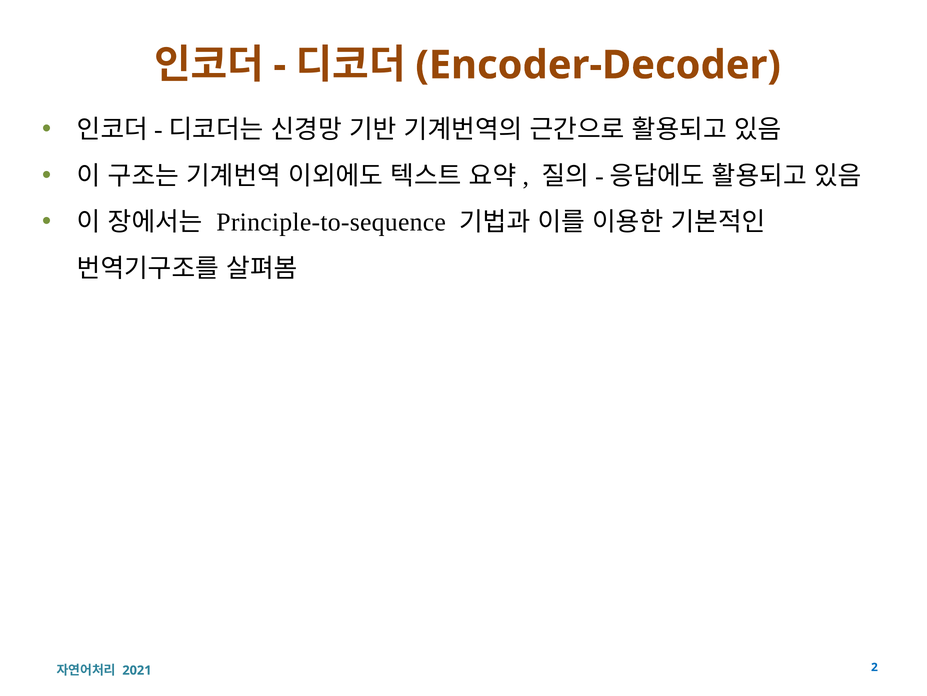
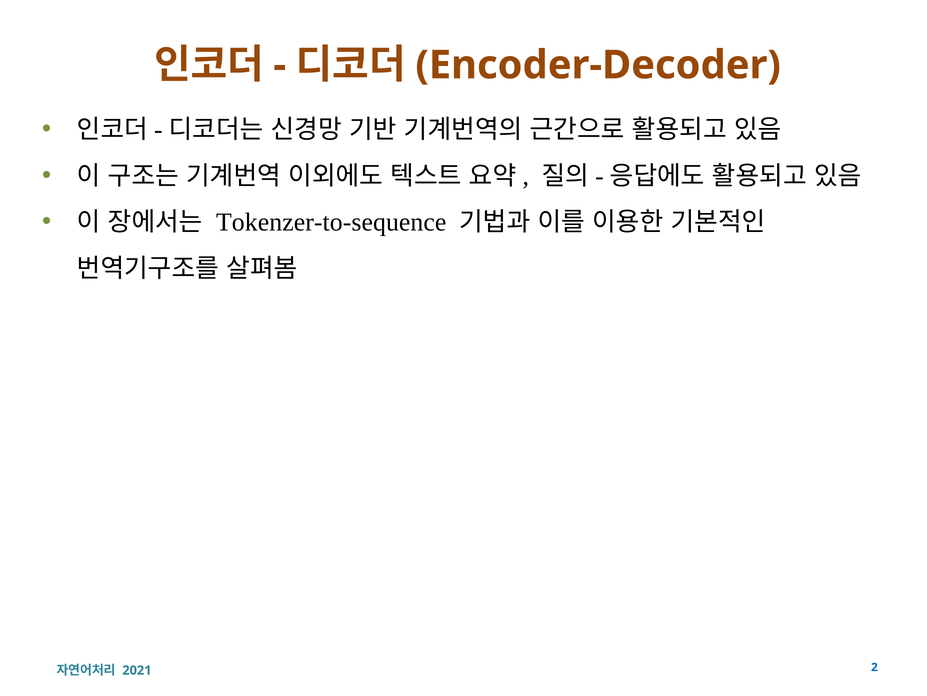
Principle-to-sequence: Principle-to-sequence -> Tokenzer-to-sequence
